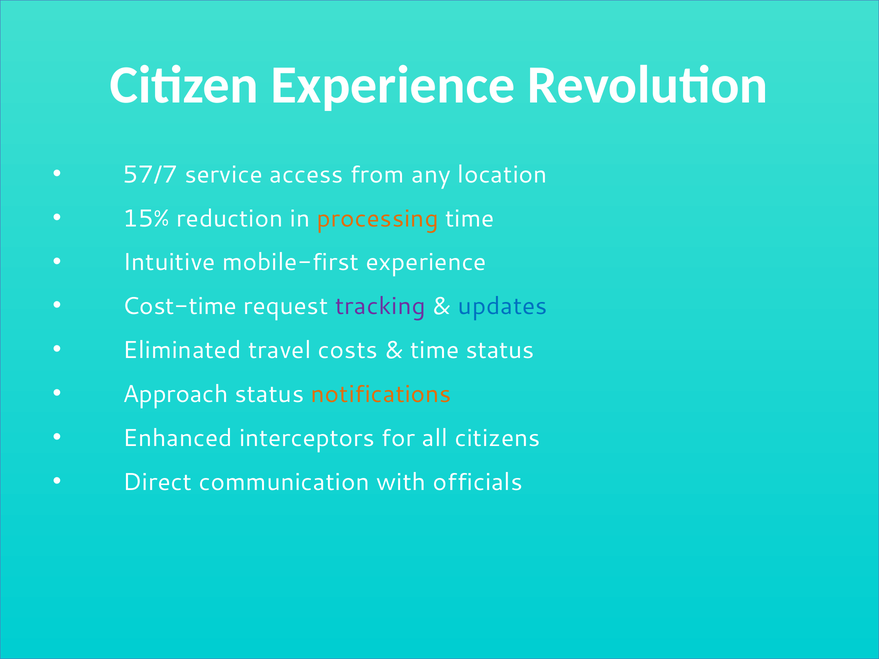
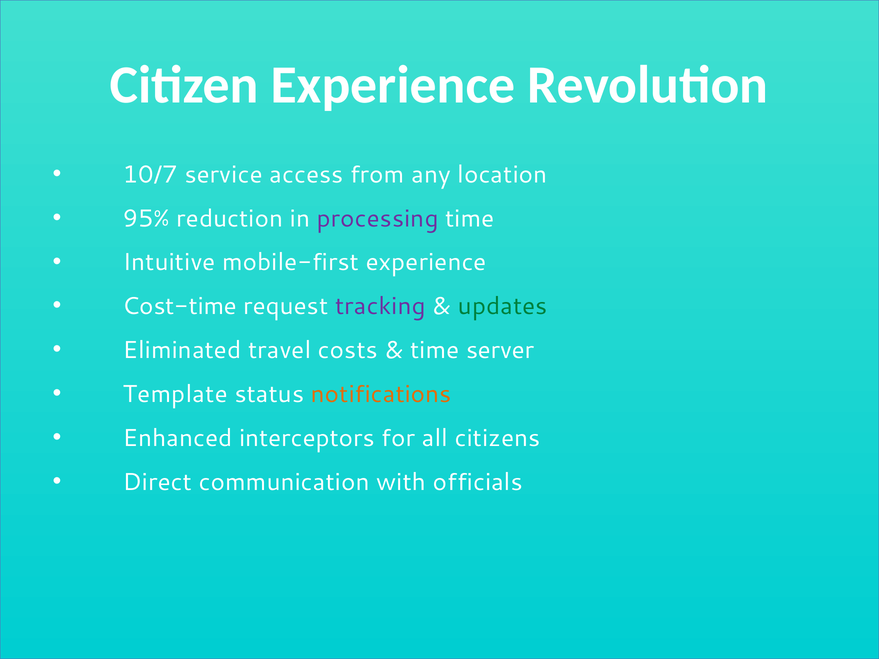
57/7: 57/7 -> 10/7
15%: 15% -> 95%
processing colour: orange -> purple
updates colour: blue -> green
time status: status -> server
Approach: Approach -> Template
